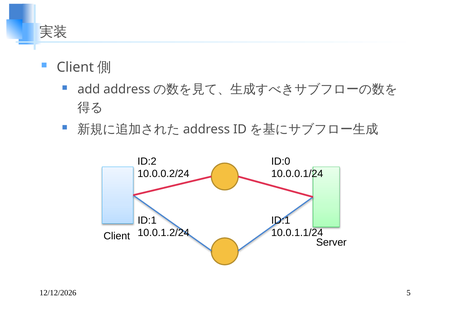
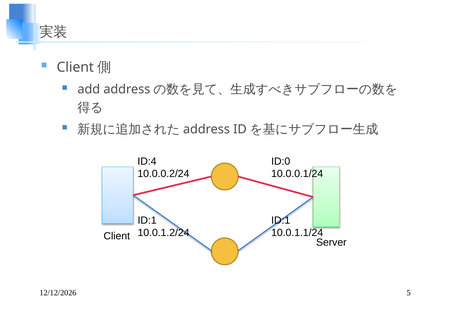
ID:2: ID:2 -> ID:4
